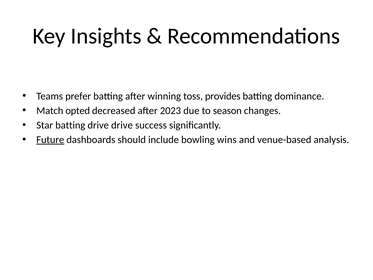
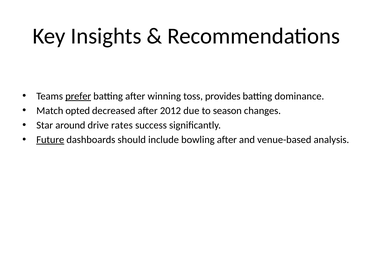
prefer underline: none -> present
2023: 2023 -> 2012
Star batting: batting -> around
drive drive: drive -> rates
bowling wins: wins -> after
